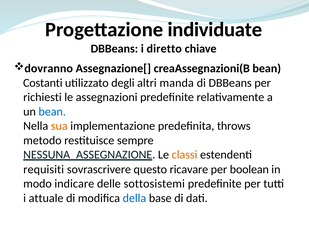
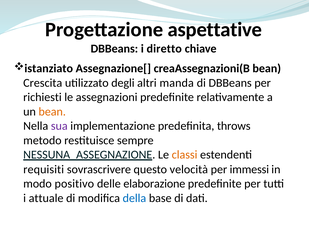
individuate: individuate -> aspettative
dovranno: dovranno -> istanziato
Costanti: Costanti -> Crescita
bean at (52, 112) colour: blue -> orange
sua colour: orange -> purple
ricavare: ricavare -> velocità
boolean: boolean -> immessi
indicare: indicare -> positivo
sottosistemi: sottosistemi -> elaborazione
